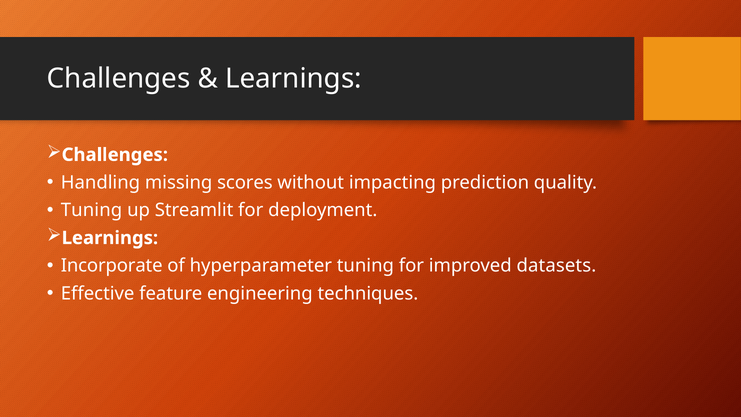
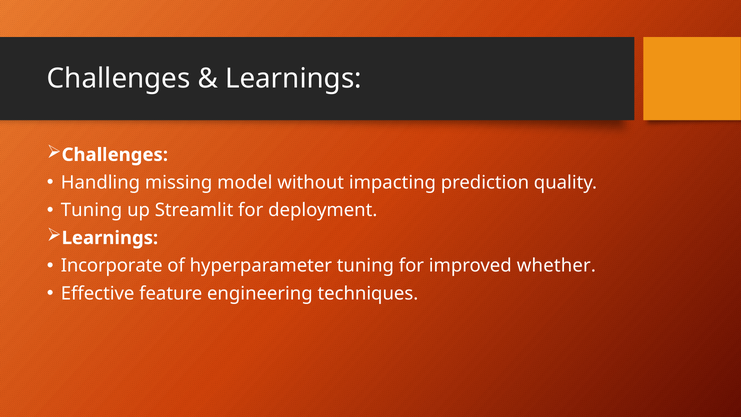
scores: scores -> model
datasets: datasets -> whether
